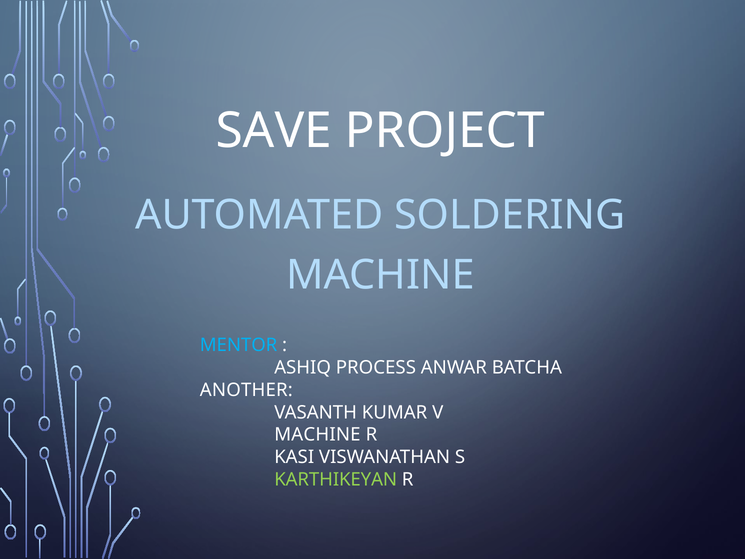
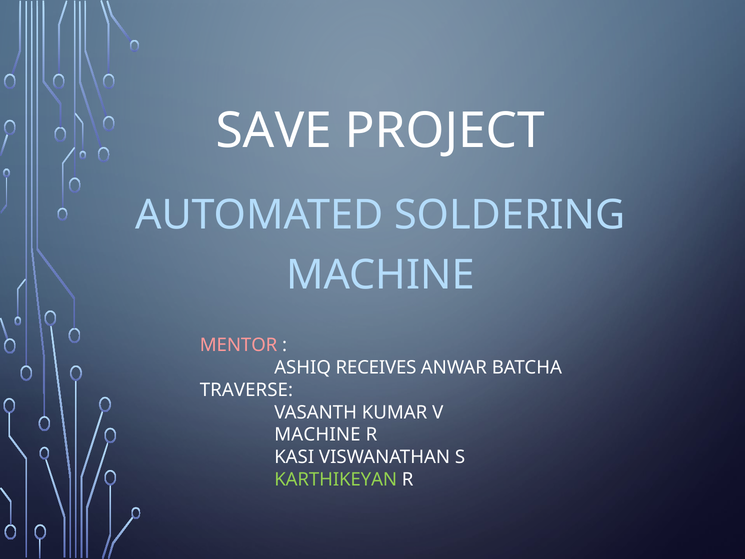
MENTOR colour: light blue -> pink
PROCESS: PROCESS -> RECEIVES
ANOTHER: ANOTHER -> TRAVERSE
